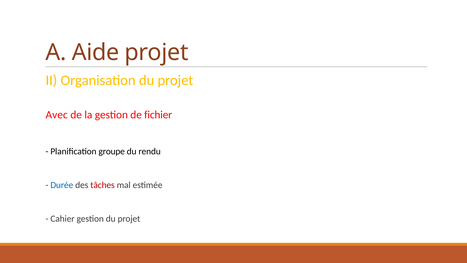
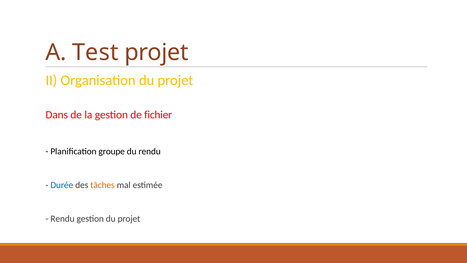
Aide: Aide -> Test
Avec: Avec -> Dans
tâches colour: red -> orange
Cahier at (62, 219): Cahier -> Rendu
